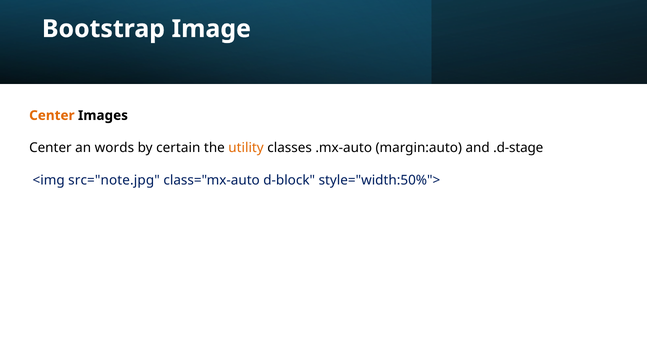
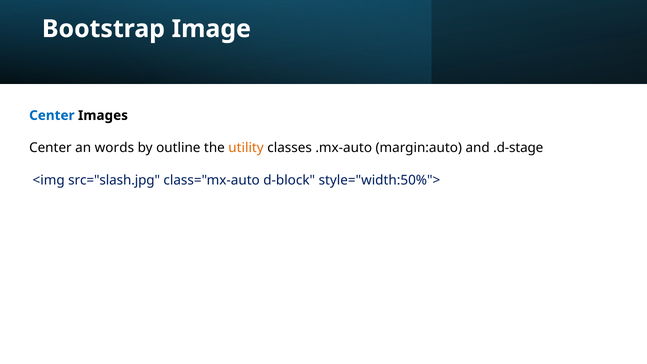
Center at (52, 115) colour: orange -> blue
certain: certain -> outline
src="note.jpg: src="note.jpg -> src="slash.jpg
